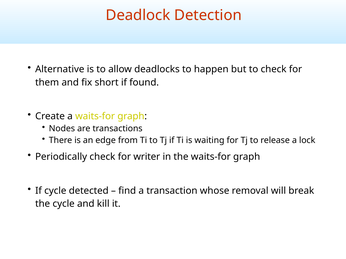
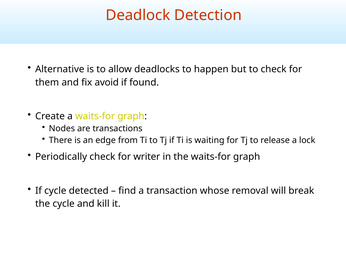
short: short -> avoid
